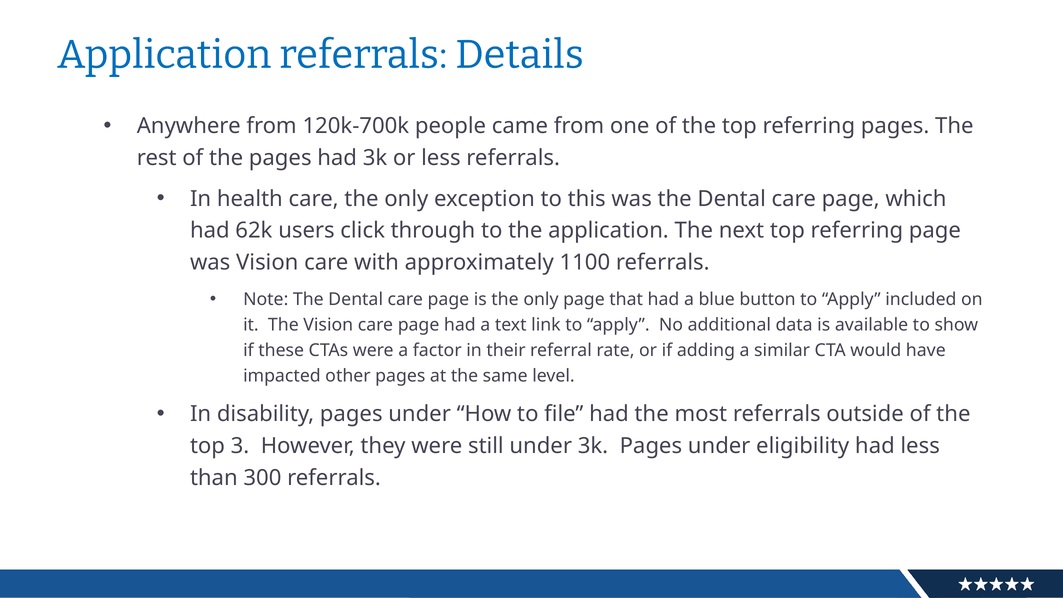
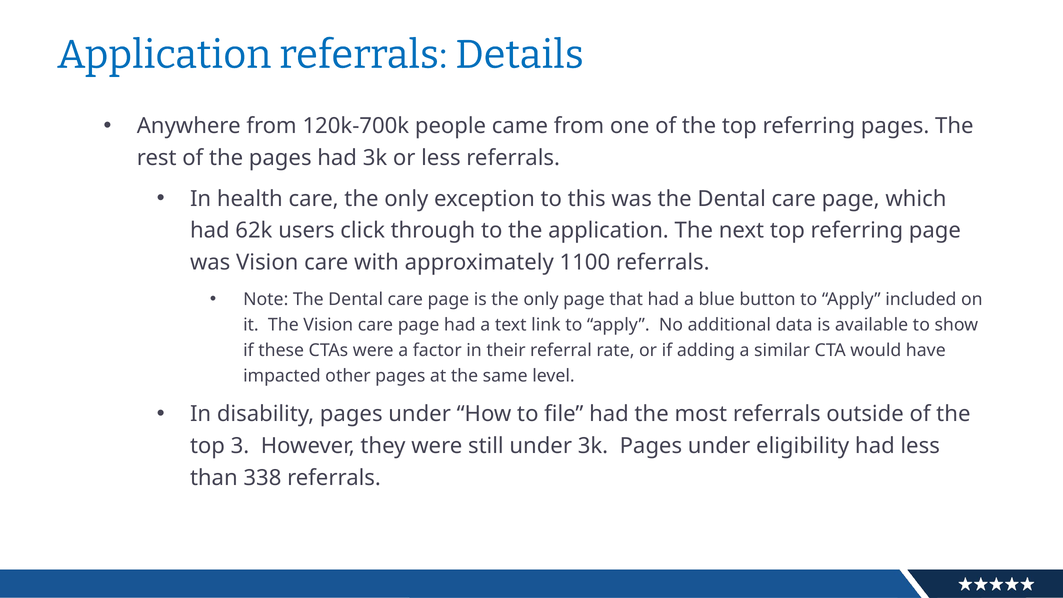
300: 300 -> 338
